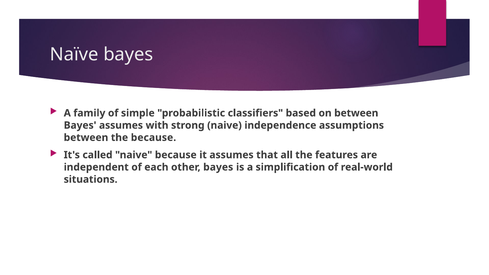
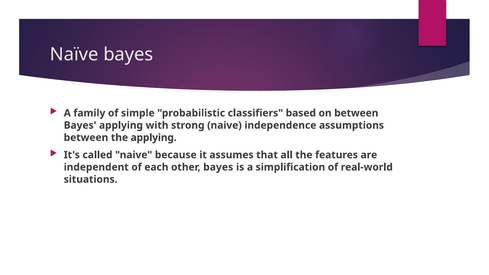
Bayes assumes: assumes -> applying
the because: because -> applying
